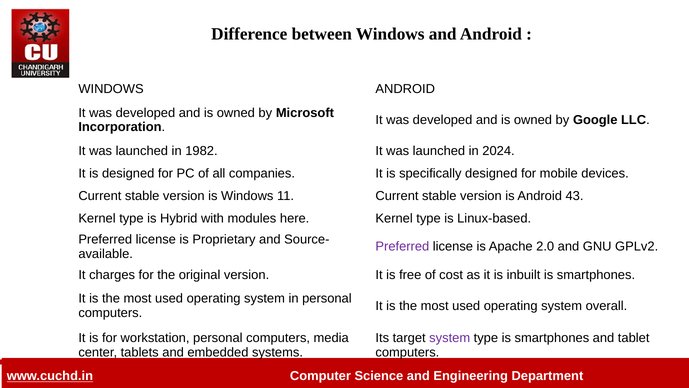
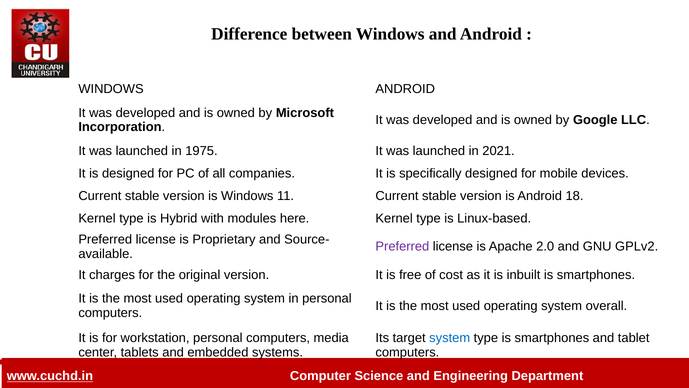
1982: 1982 -> 1975
2024: 2024 -> 2021
43: 43 -> 18
system at (450, 338) colour: purple -> blue
